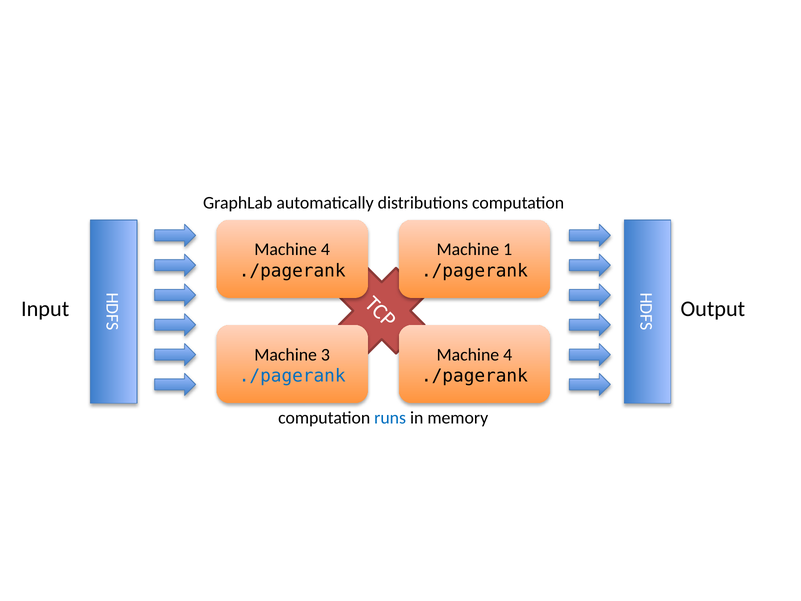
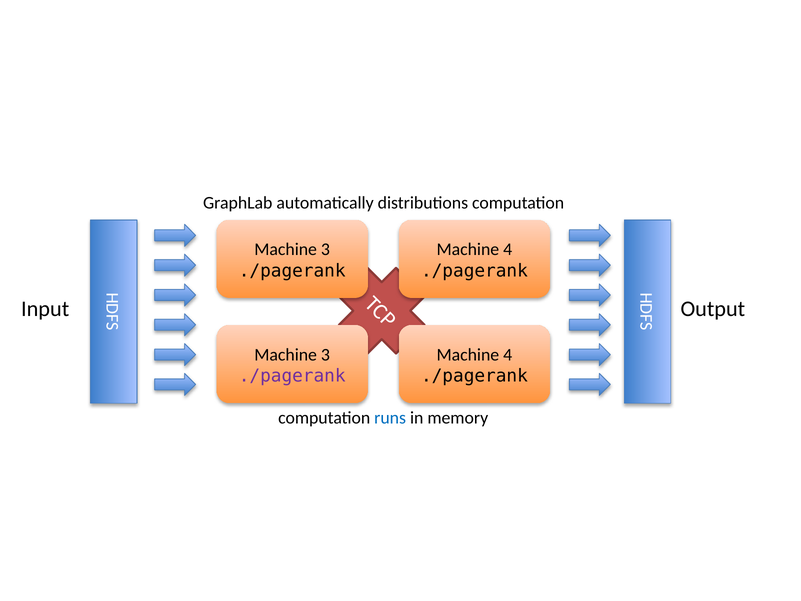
4 at (325, 249): 4 -> 3
1 at (508, 249): 1 -> 4
./pagerank at (292, 376) colour: blue -> purple
